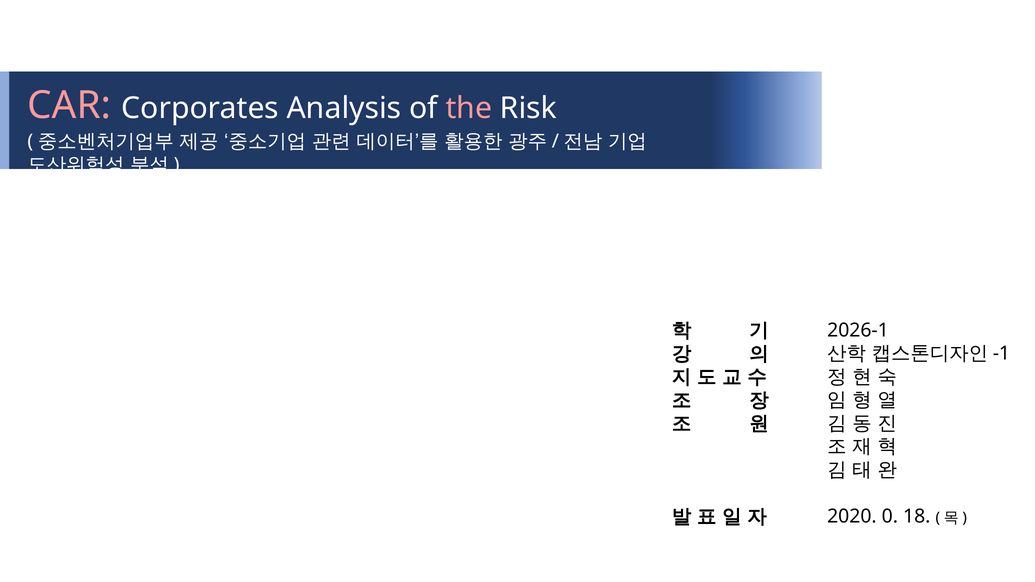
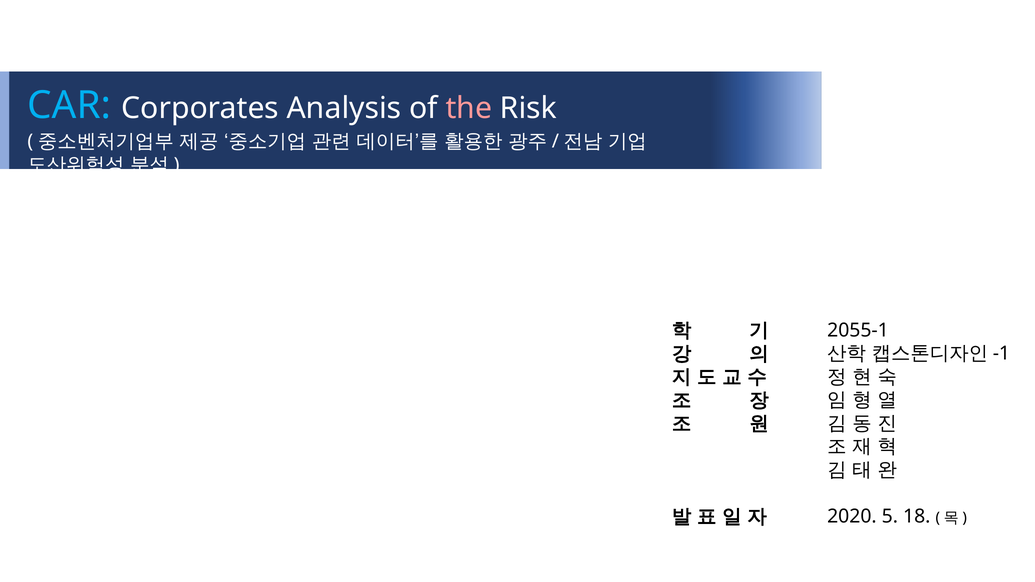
CAR colour: pink -> light blue
2026-1: 2026-1 -> 2055-1
0: 0 -> 5
